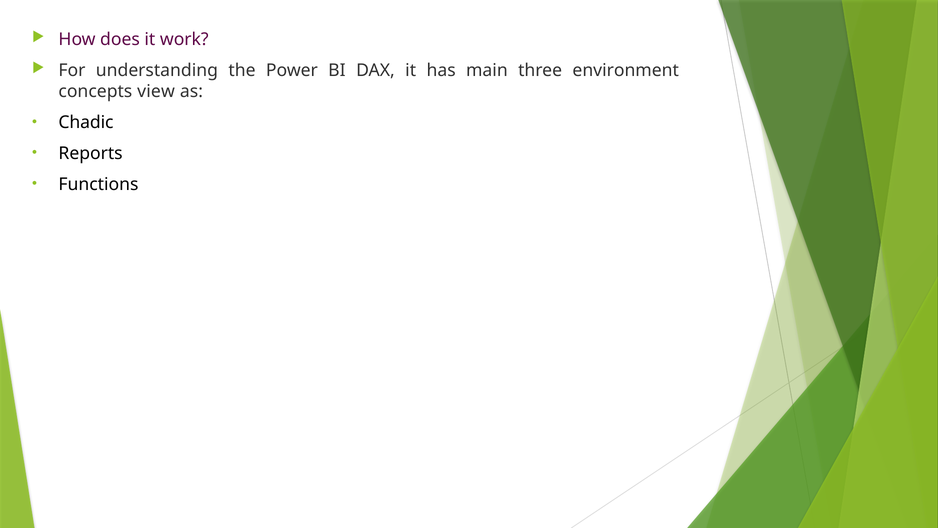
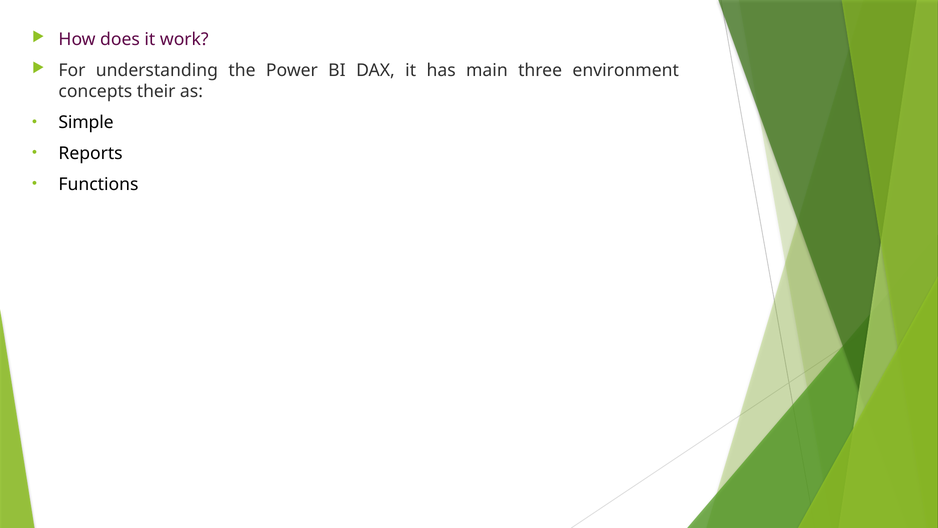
view: view -> their
Chadic: Chadic -> Simple
